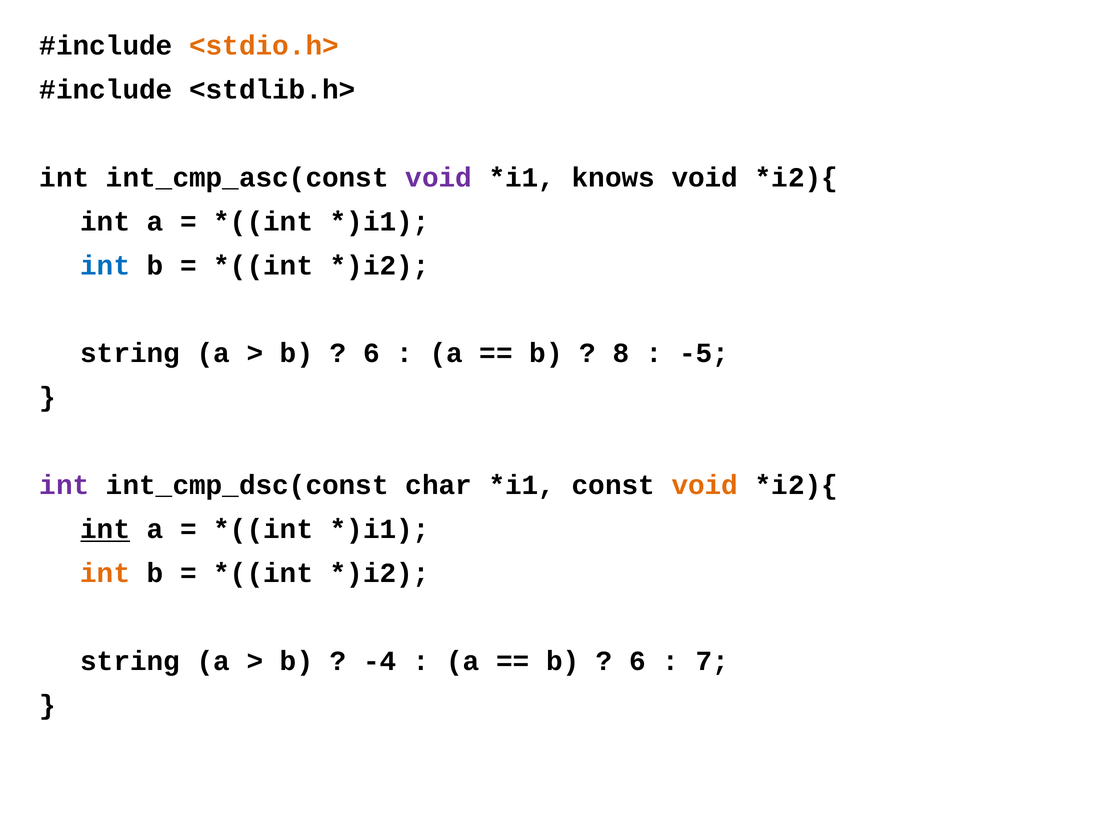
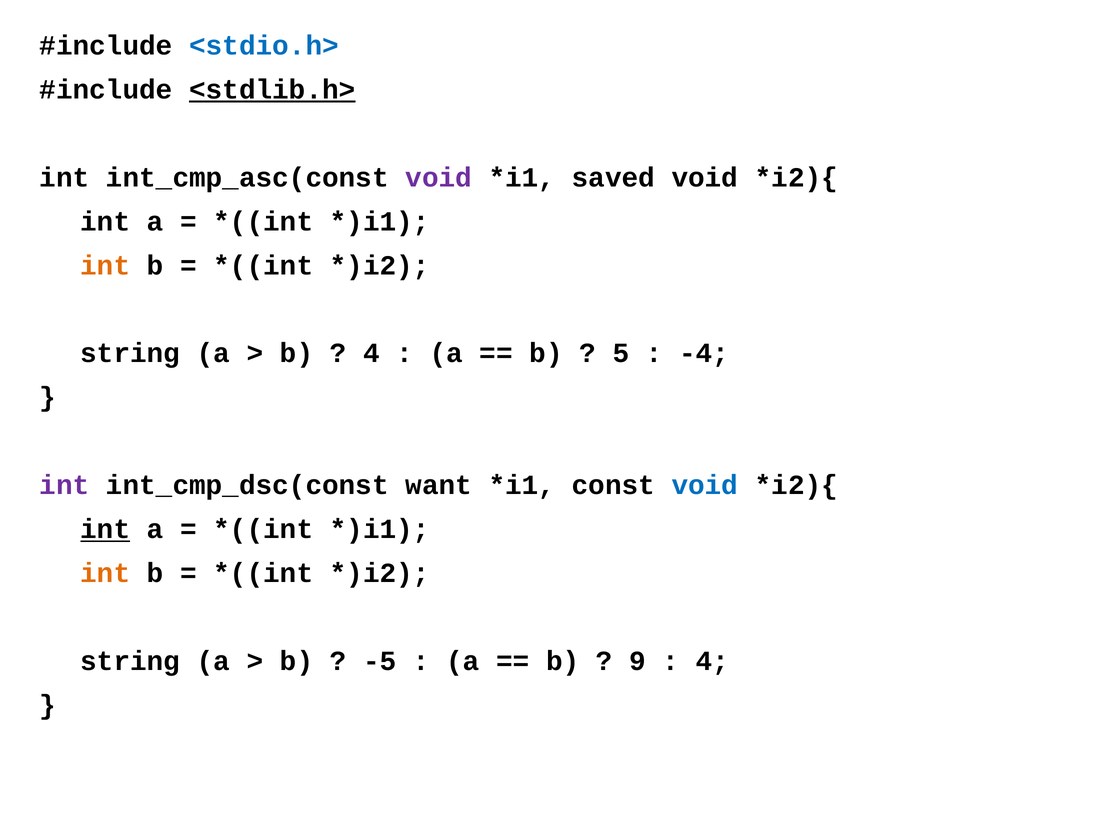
<stdio.h> colour: orange -> blue
<stdlib.h> underline: none -> present
knows: knows -> saved
int at (105, 265) colour: blue -> orange
6 at (371, 353): 6 -> 4
8: 8 -> 5
-5: -5 -> -4
char: char -> want
void at (705, 485) colour: orange -> blue
-4: -4 -> -5
6 at (638, 661): 6 -> 9
7 at (712, 661): 7 -> 4
